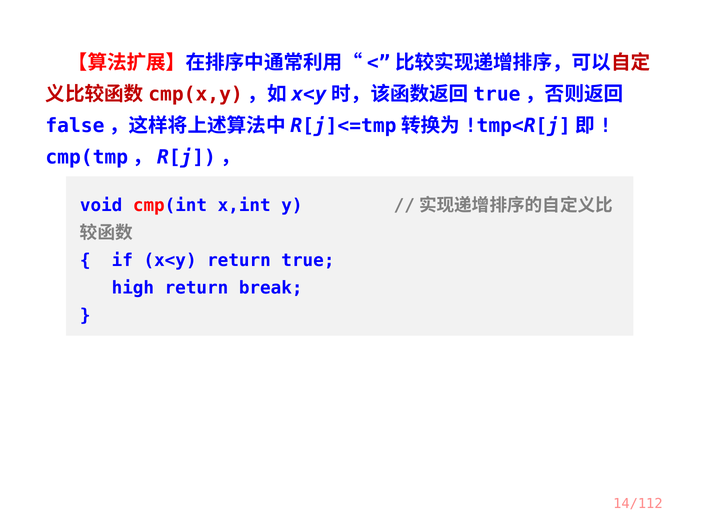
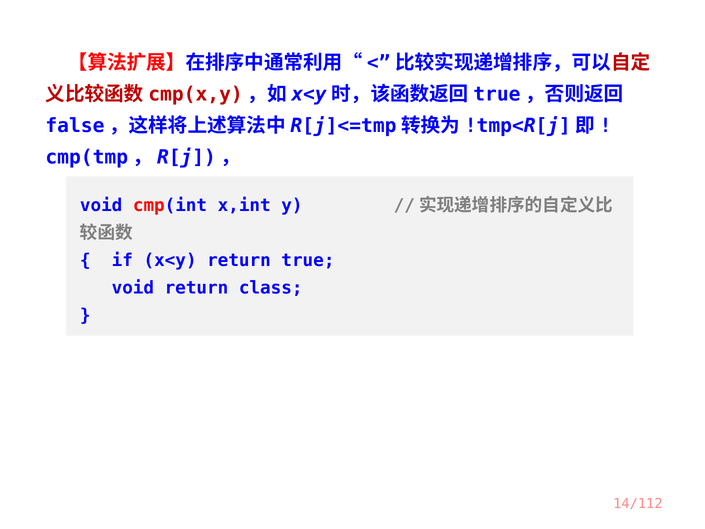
high at (133, 288): high -> void
break: break -> class
